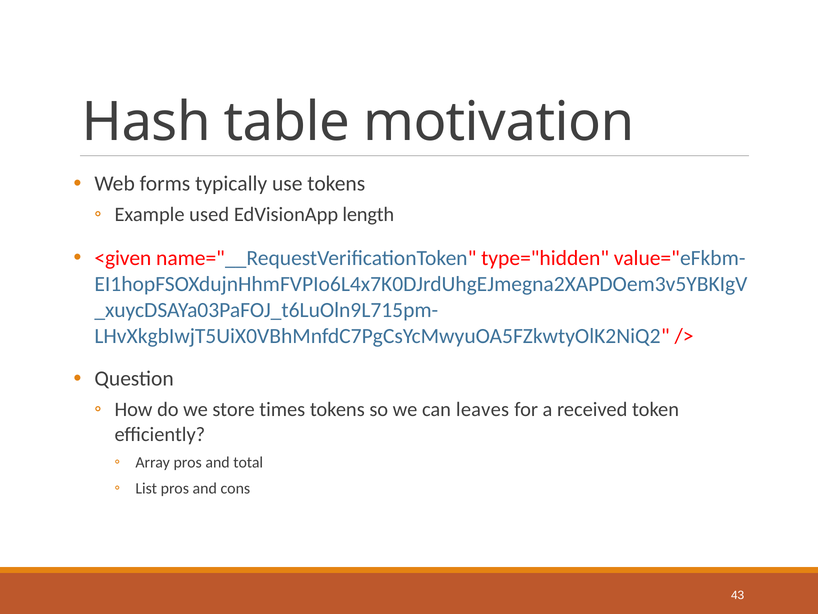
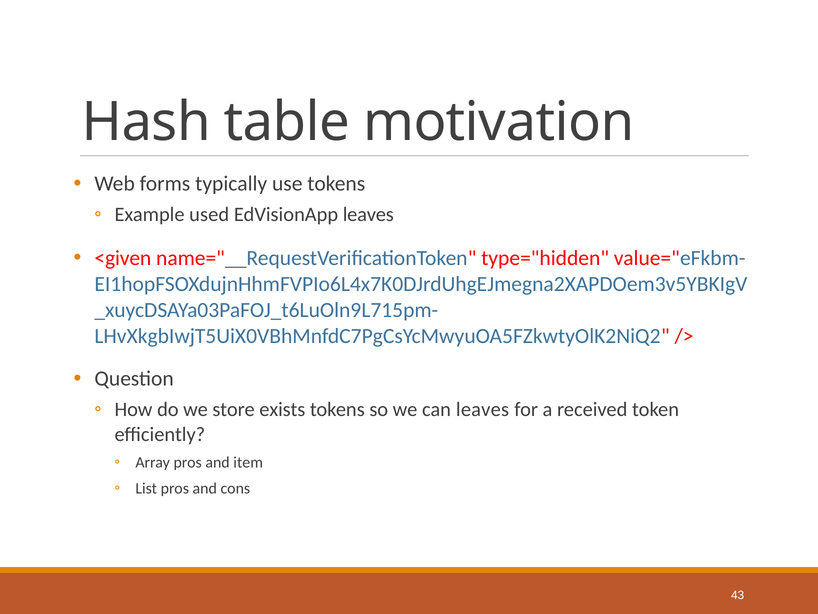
EdVisionApp length: length -> leaves
times: times -> exists
total: total -> item
